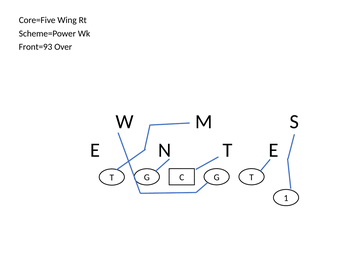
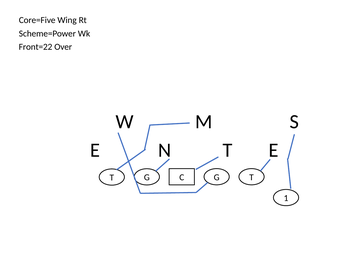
Front=93: Front=93 -> Front=22
